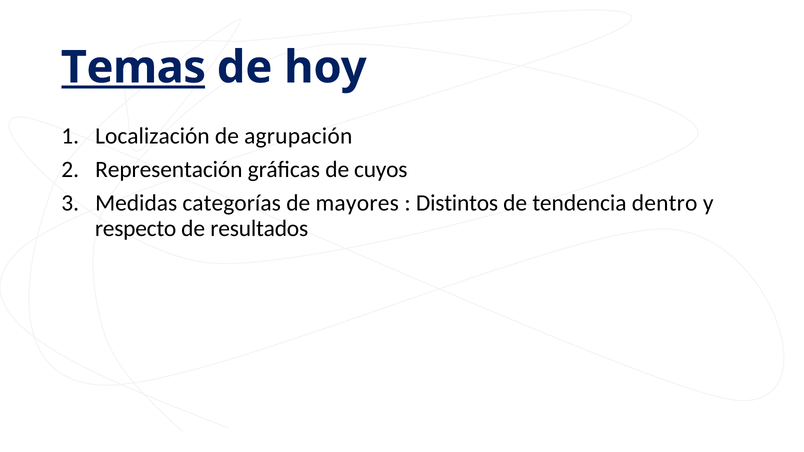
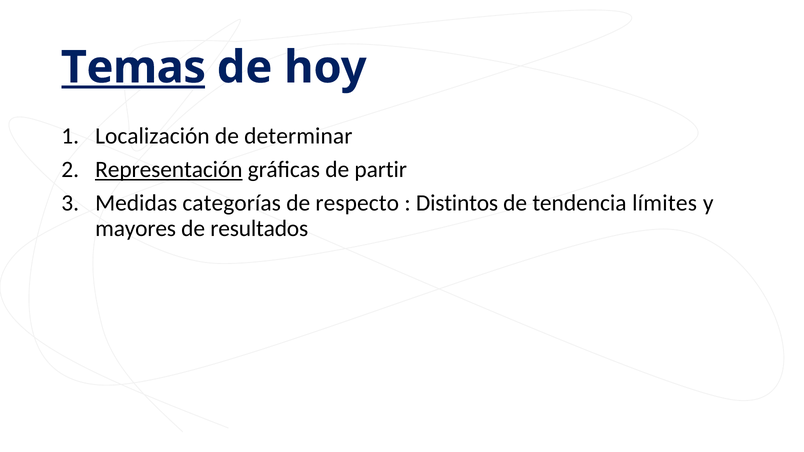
agrupación: agrupación -> determinar
Representación underline: none -> present
cuyos: cuyos -> partir
mayores: mayores -> respecto
dentro: dentro -> límites
respecto: respecto -> mayores
